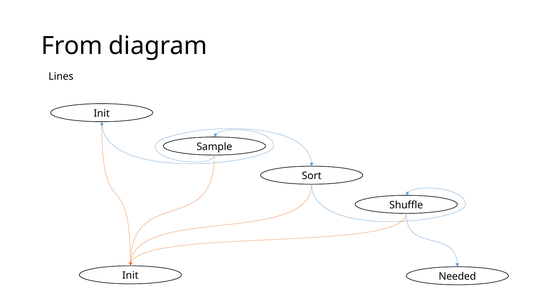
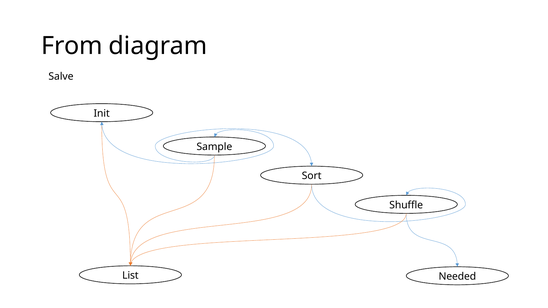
Lines: Lines -> Salve
Init at (130, 276): Init -> List
